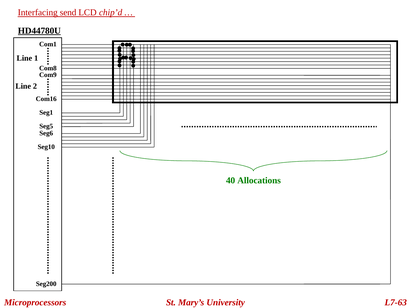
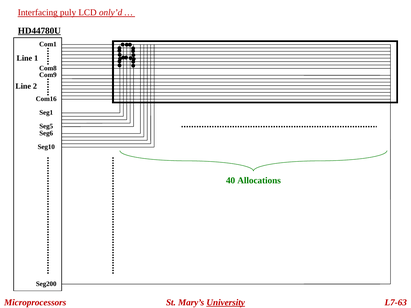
send: send -> puly
chip’d: chip’d -> only’d
University underline: none -> present
